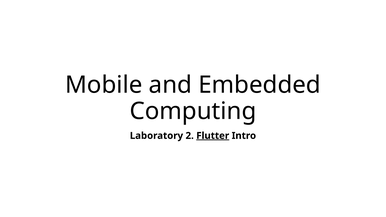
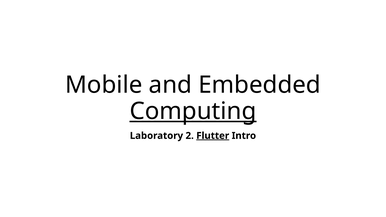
Computing underline: none -> present
